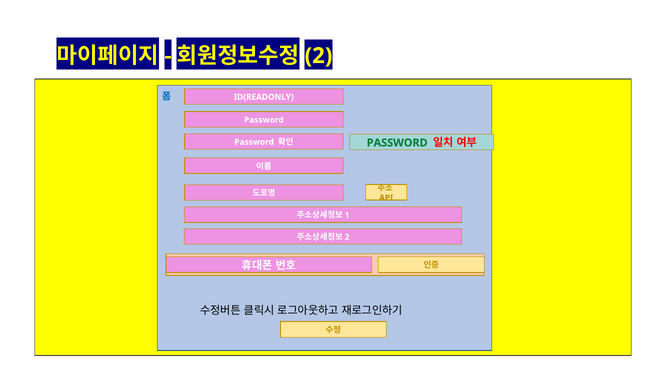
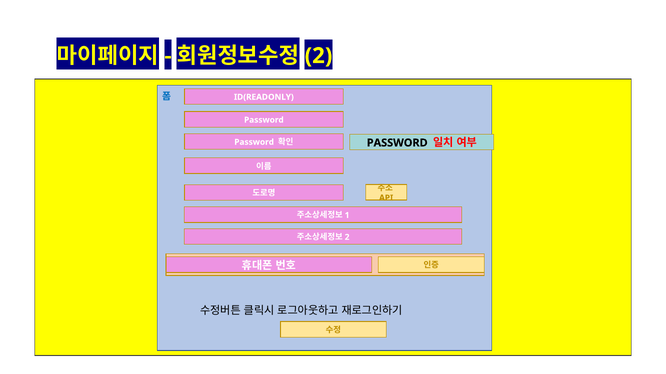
PASSWORD at (397, 143) colour: green -> black
